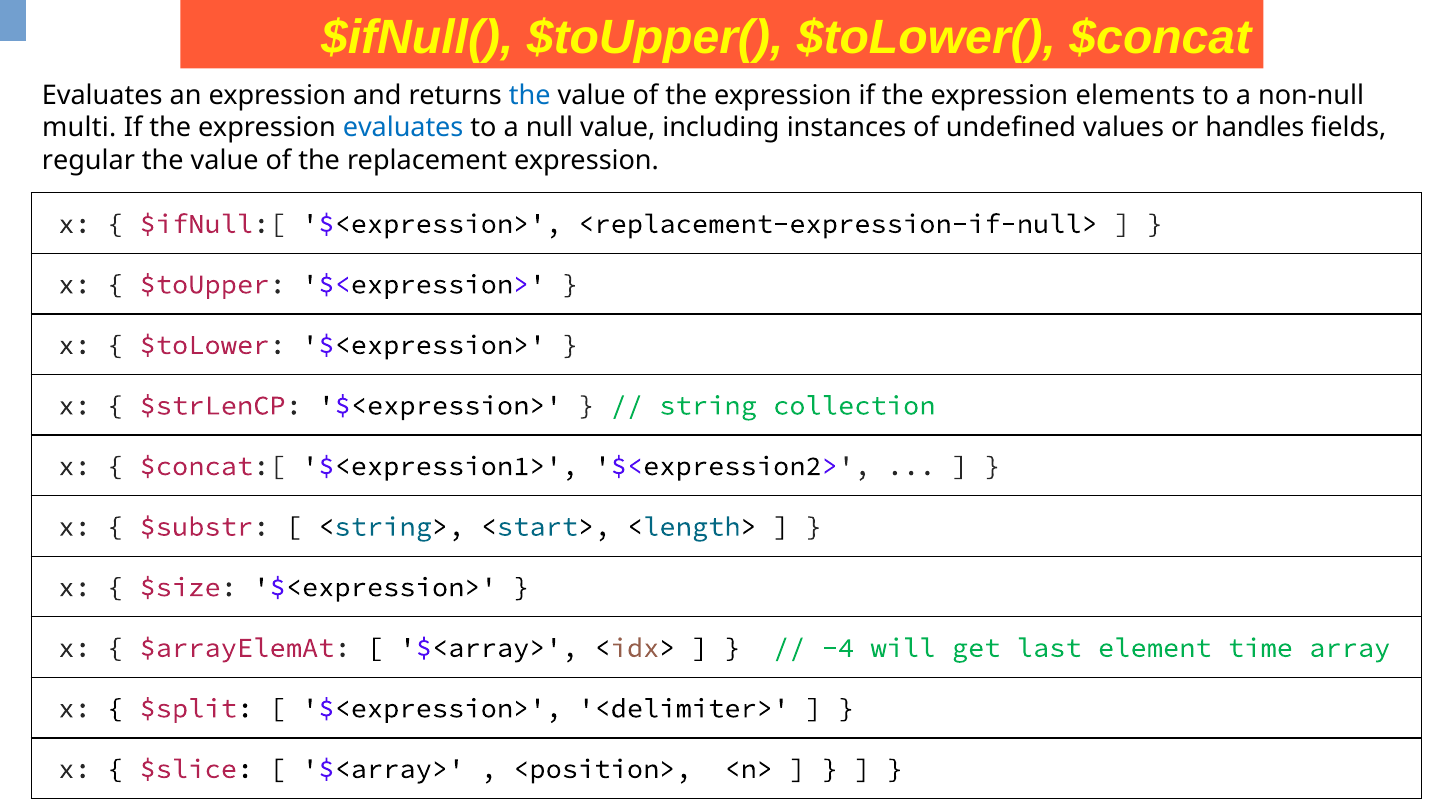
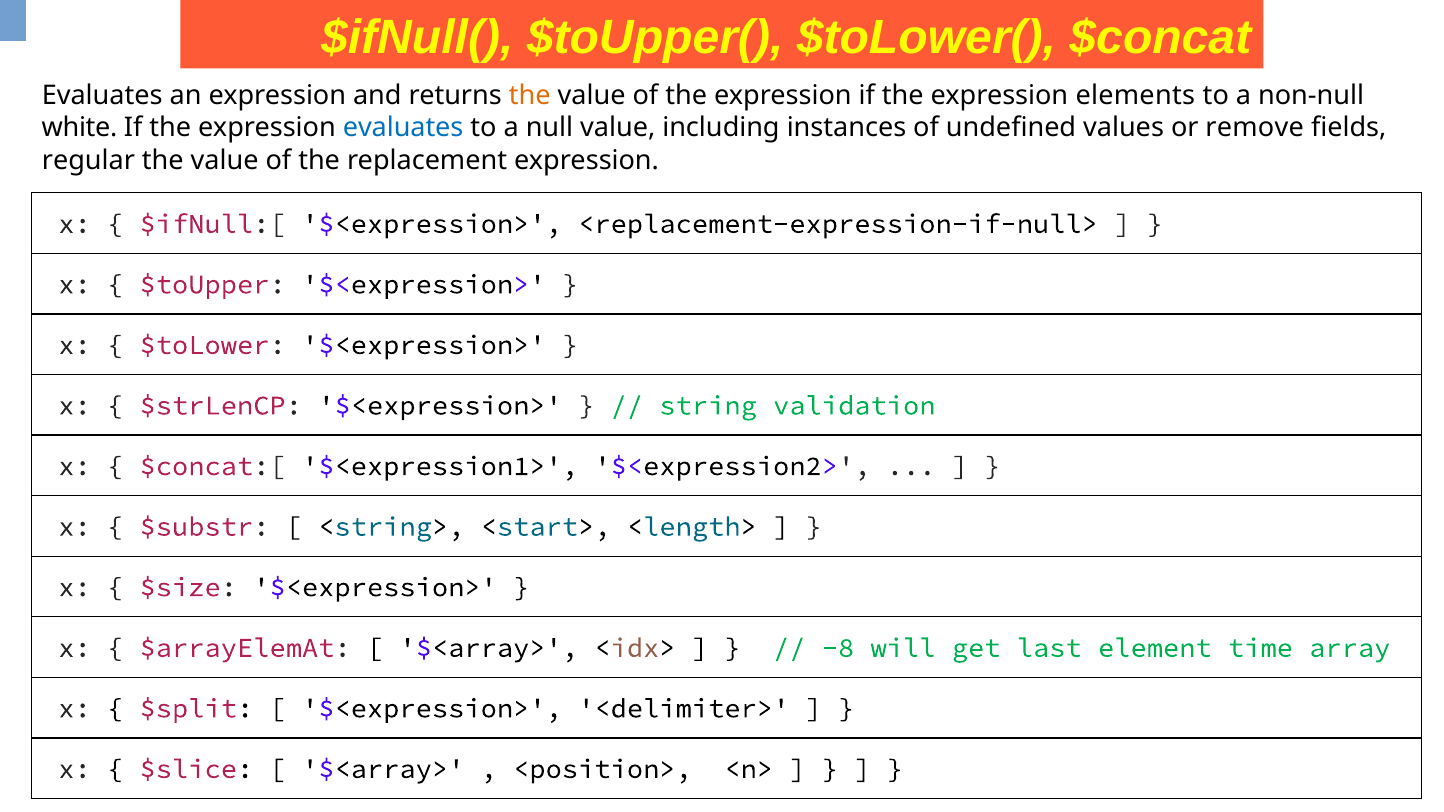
the at (530, 96) colour: blue -> orange
multi: multi -> white
handles: handles -> remove
collection: collection -> validation
-4: -4 -> -8
